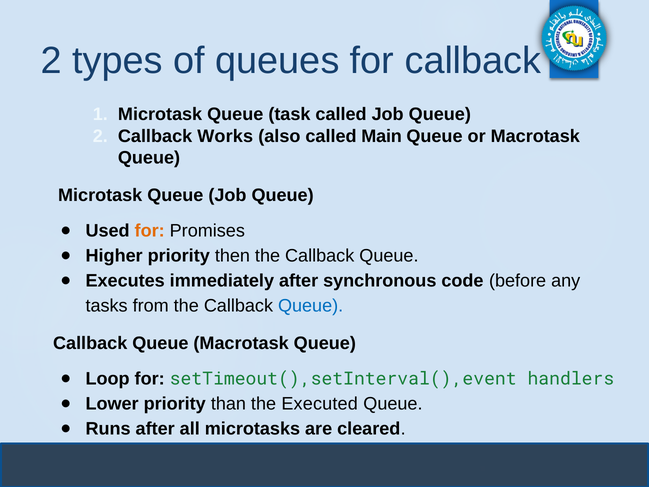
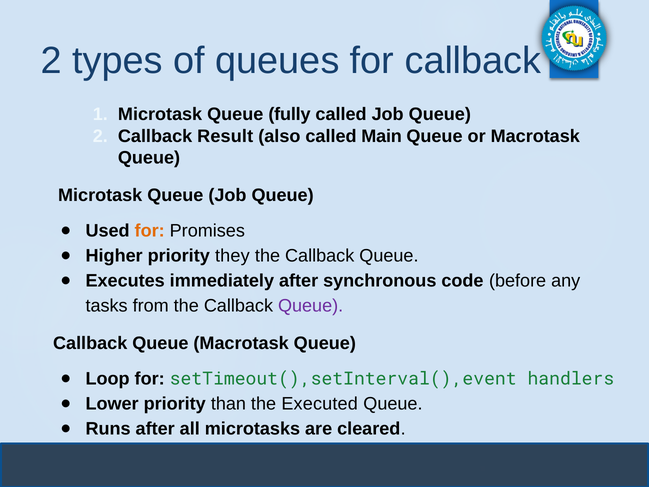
task: task -> fully
Works: Works -> Result
then: then -> they
Queue at (311, 306) colour: blue -> purple
